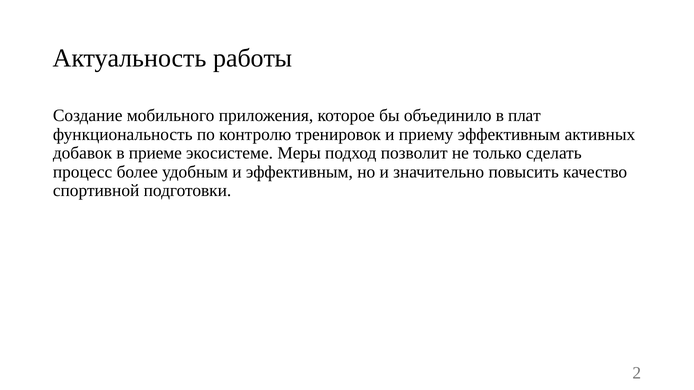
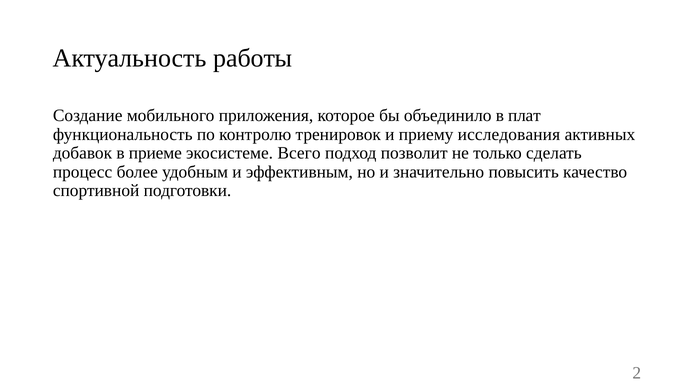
приему эффективным: эффективным -> исследования
Меры: Меры -> Всего
